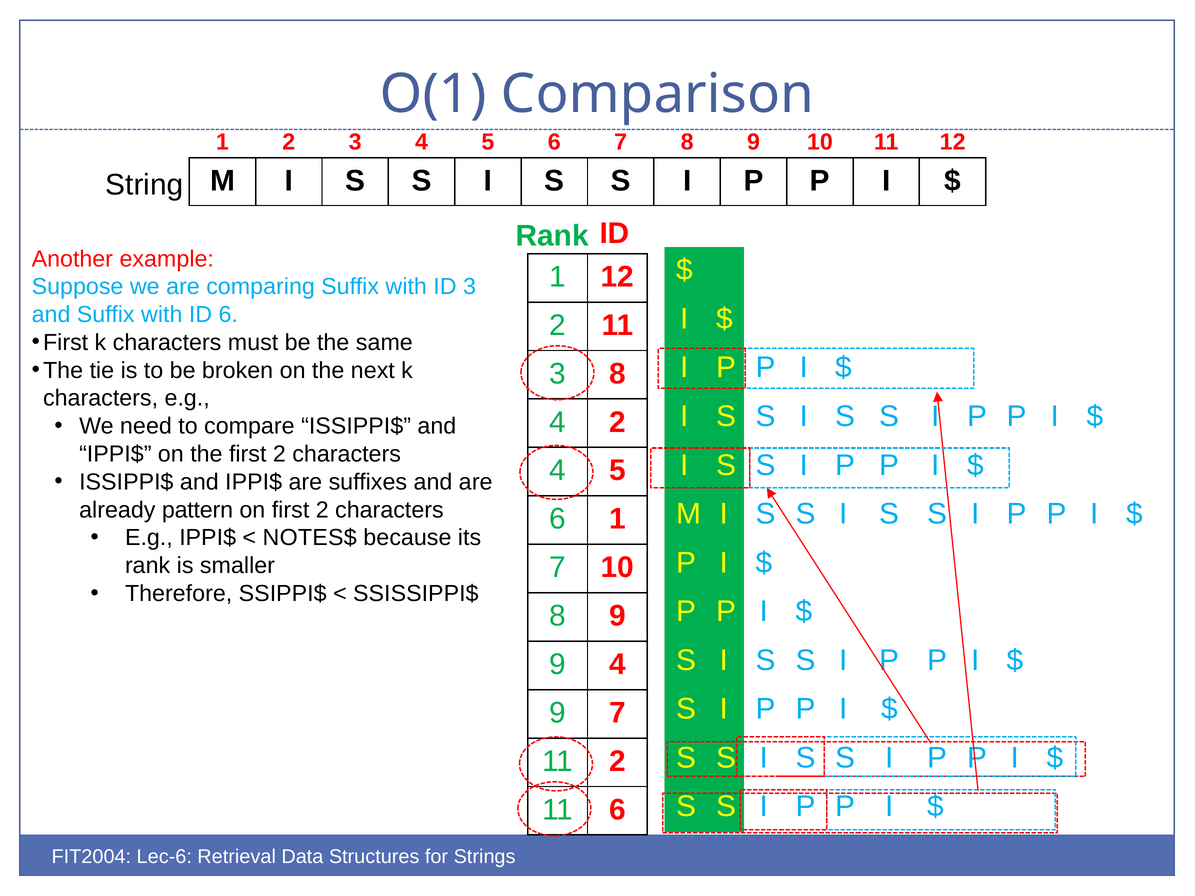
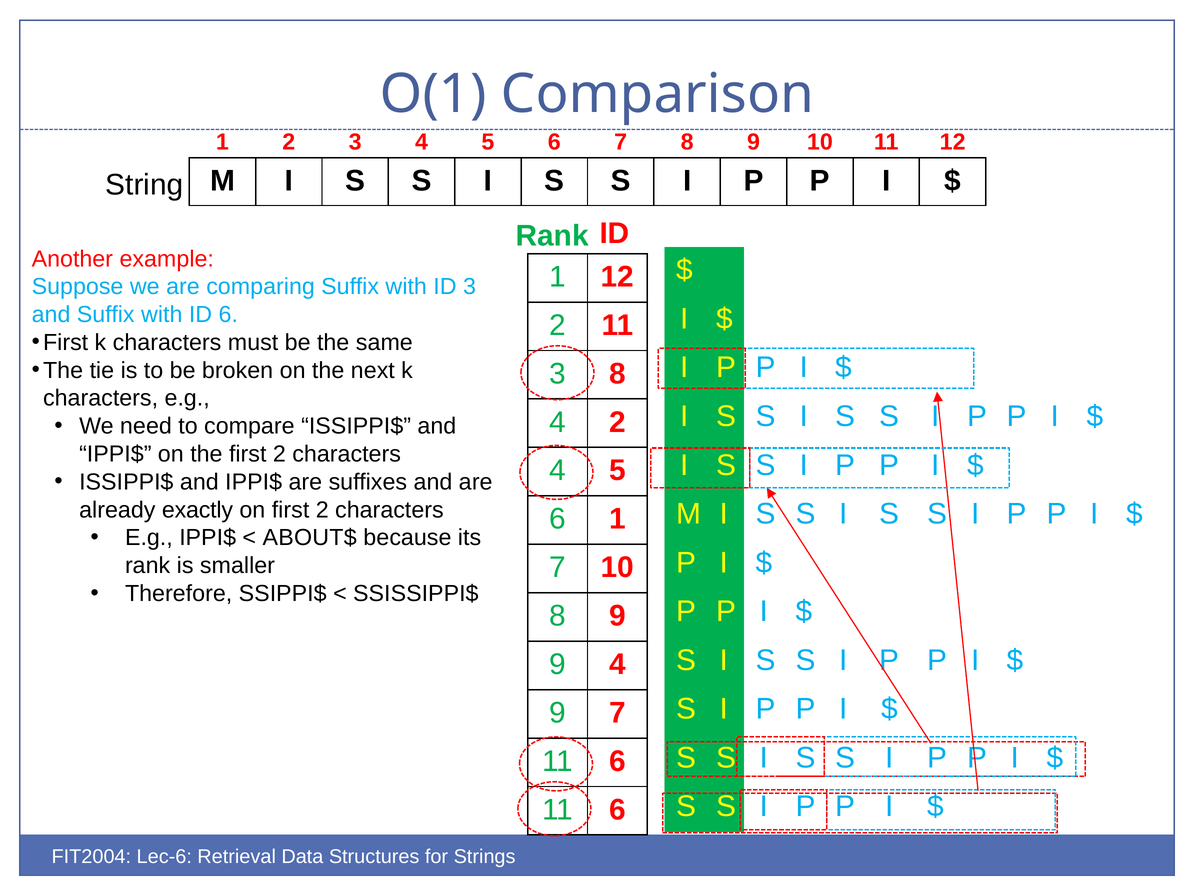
pattern: pattern -> exactly
NOTES$: NOTES$ -> ABOUT$
2 at (617, 761): 2 -> 6
